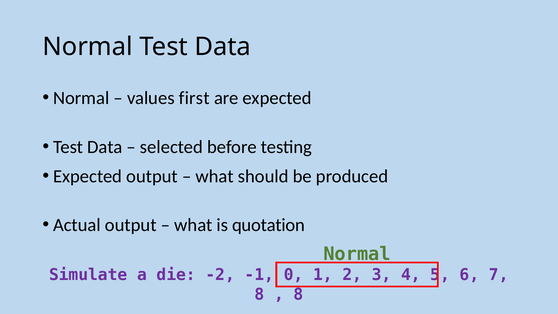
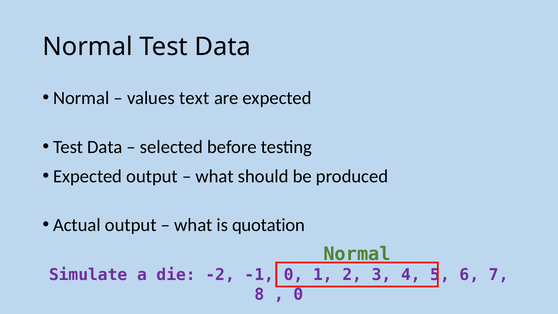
first: first -> text
8 at (299, 294): 8 -> 0
